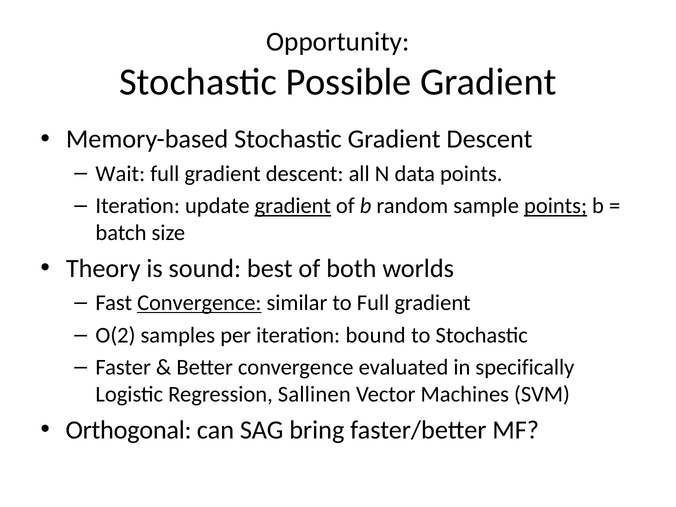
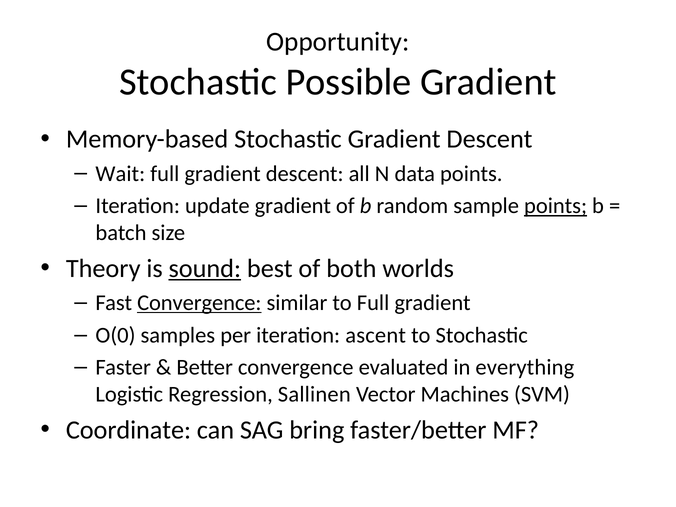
gradient at (293, 206) underline: present -> none
sound underline: none -> present
O(2: O(2 -> O(0
bound: bound -> ascent
specifically: specifically -> everything
Orthogonal: Orthogonal -> Coordinate
